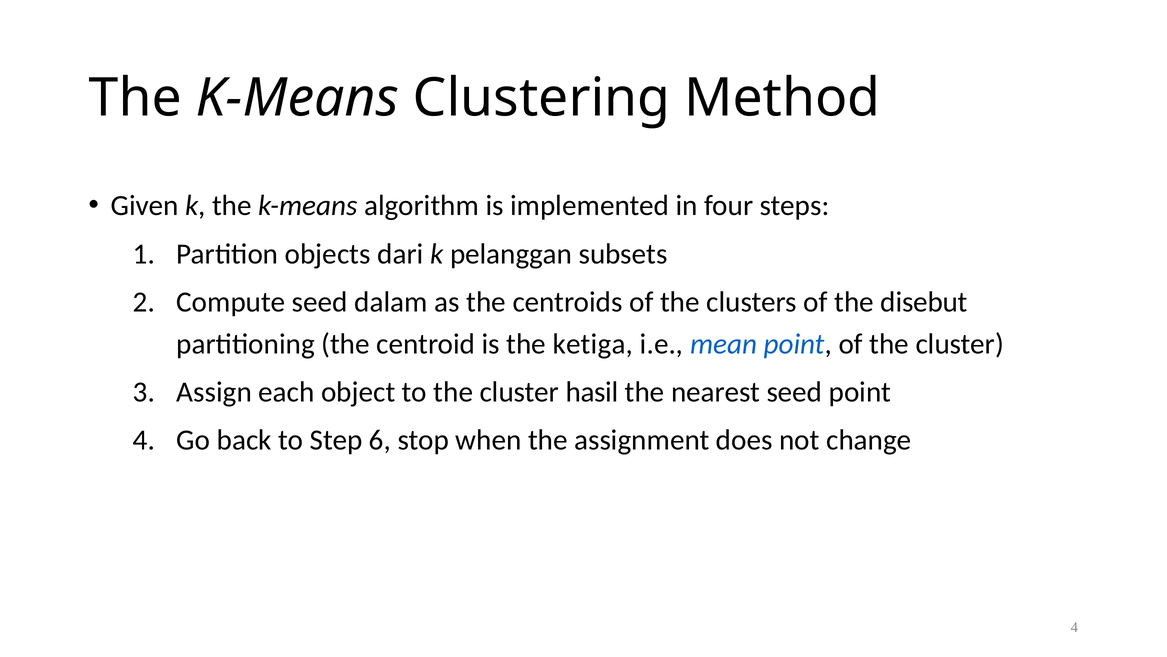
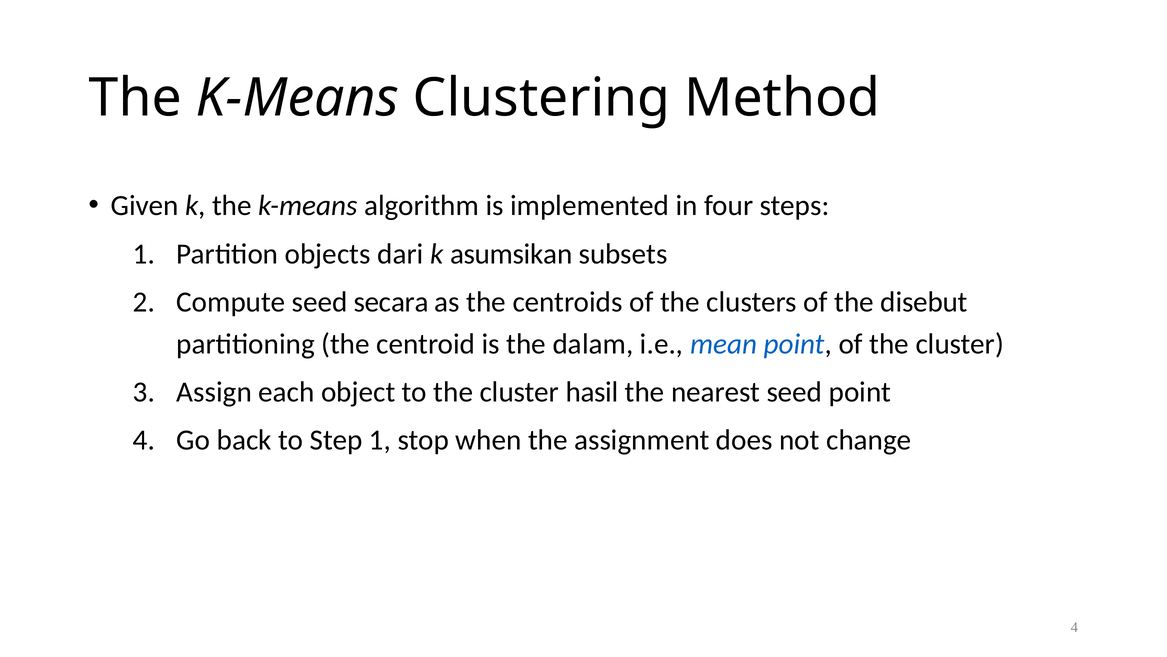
pelanggan: pelanggan -> asumsikan
dalam: dalam -> secara
ketiga: ketiga -> dalam
Step 6: 6 -> 1
